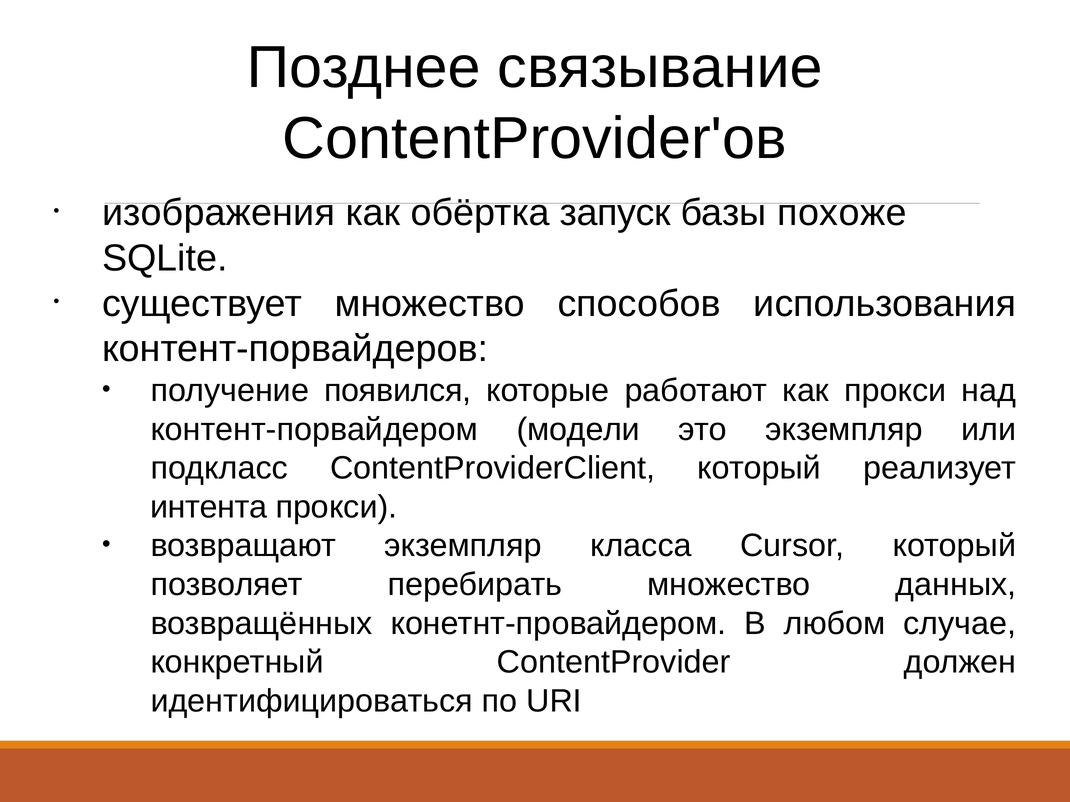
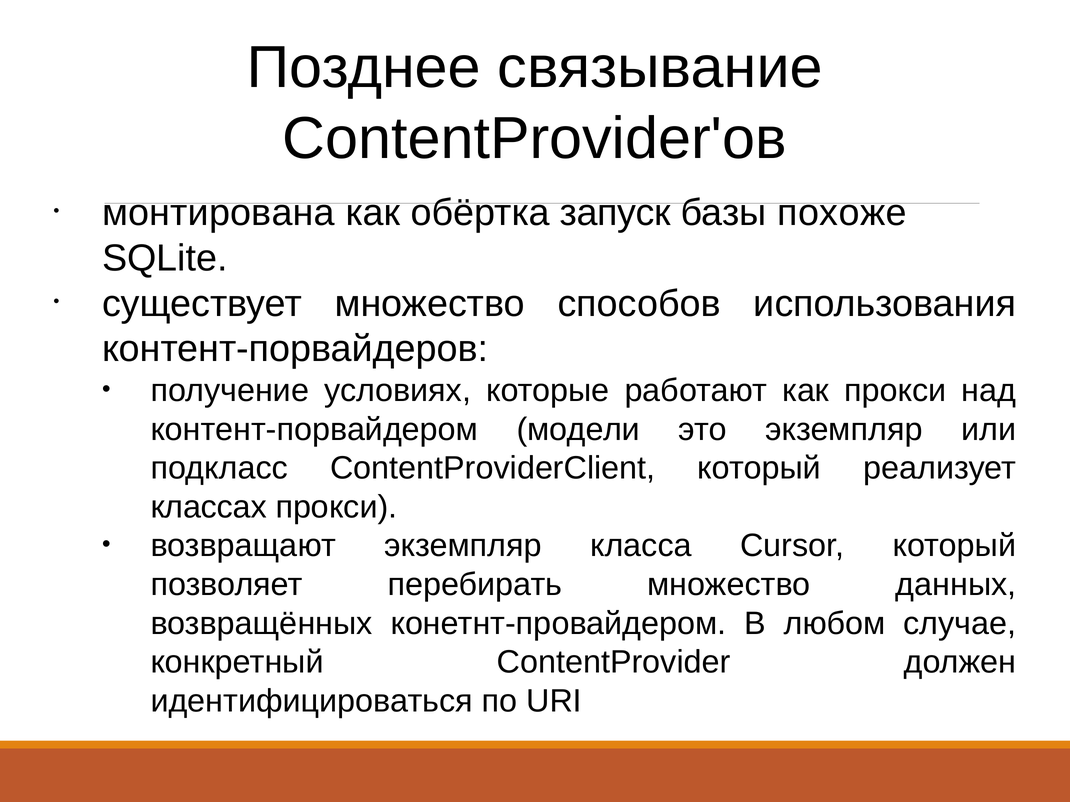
изображения: изображения -> монтирована
появился: появился -> условиях
интента: интента -> классах
